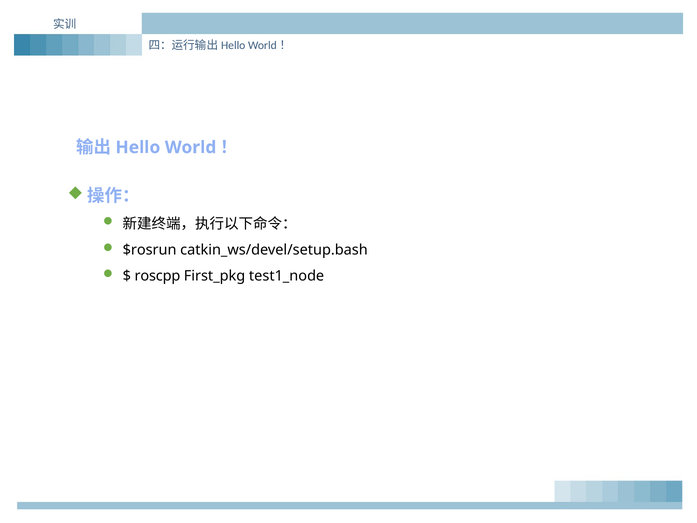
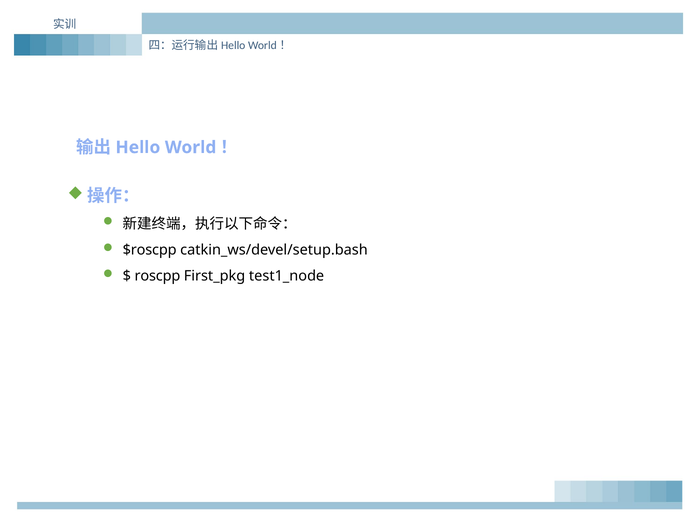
$rosrun: $rosrun -> $roscpp
